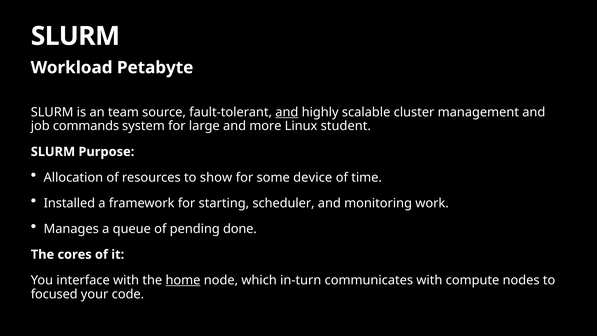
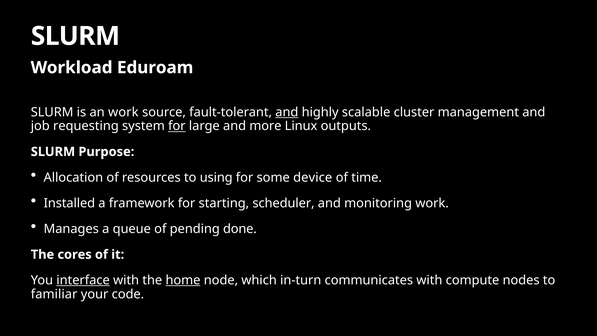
Petabyte: Petabyte -> Eduroam
an team: team -> work
commands: commands -> requesting
for at (177, 126) underline: none -> present
student: student -> outputs
show: show -> using
interface underline: none -> present
focused: focused -> familiar
